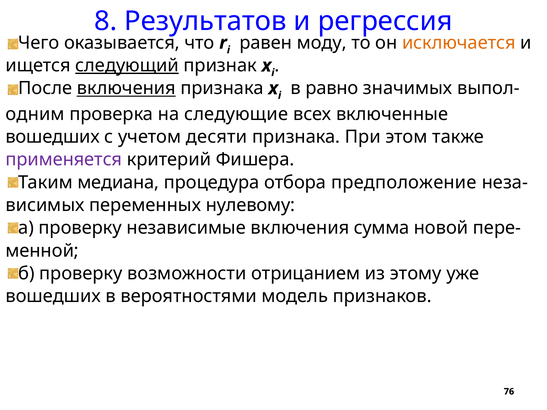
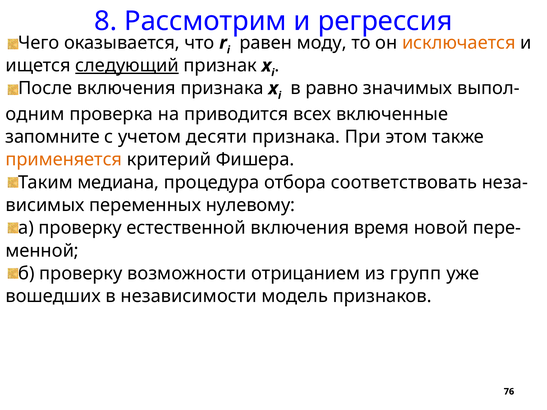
Результатов: Результатов -> Рассмотрим
включения at (126, 88) underline: present -> none
следующие: следующие -> приводится
вошедших at (53, 137): вошедших -> запомните
применяется colour: purple -> orange
предположение: предположение -> соответствовать
независимые: независимые -> естественной
сумма: сумма -> время
этому: этому -> групп
вероятностями: вероятностями -> независимости
